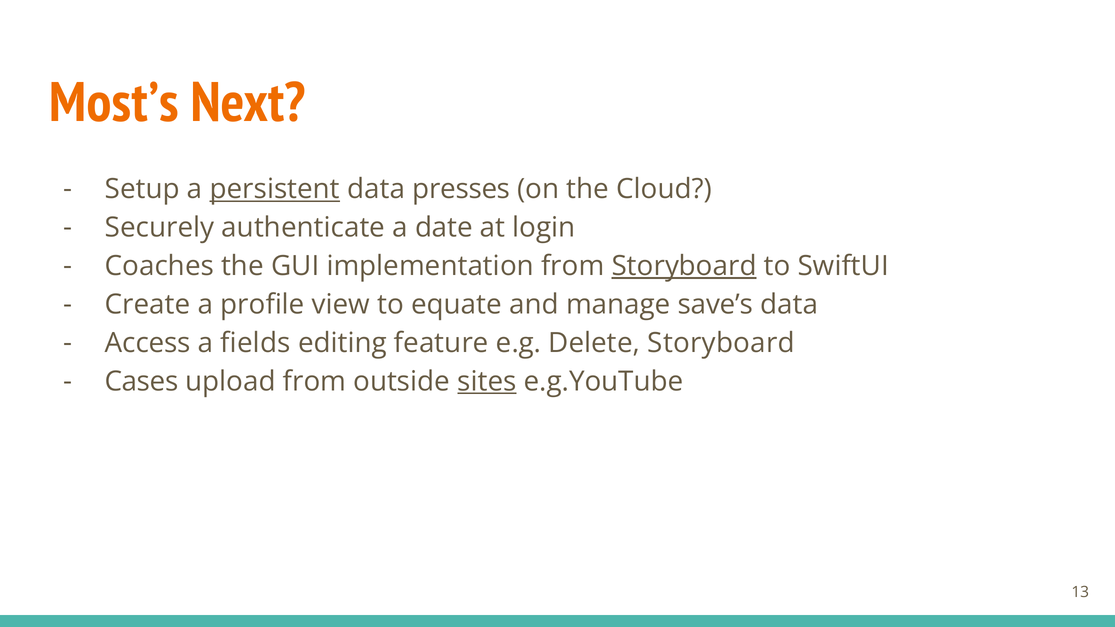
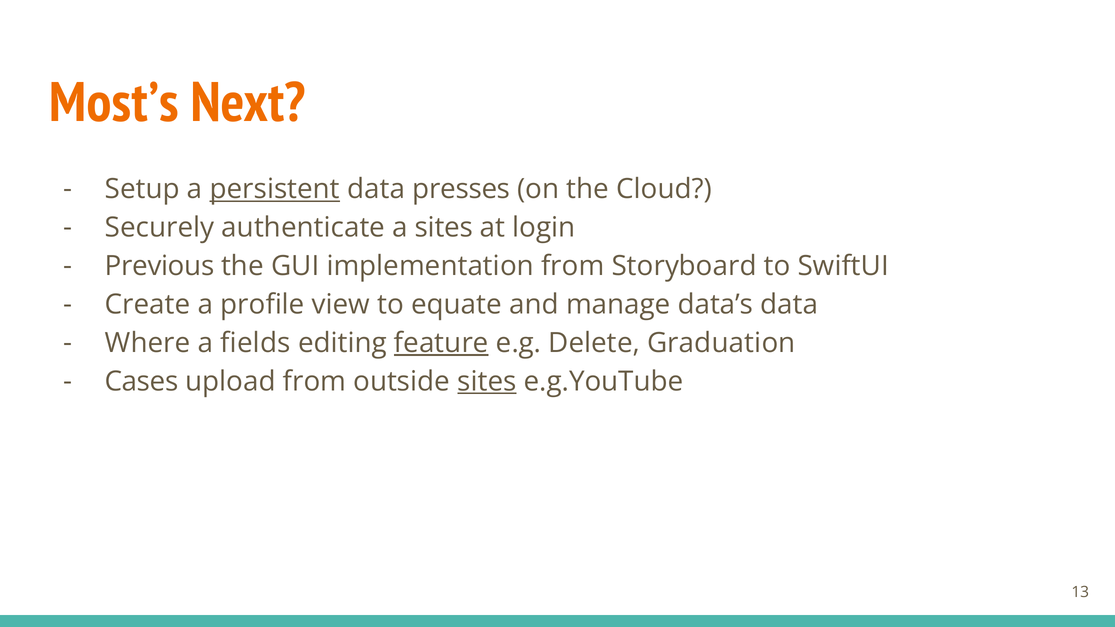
a date: date -> sites
Coaches: Coaches -> Previous
Storyboard at (684, 266) underline: present -> none
save’s: save’s -> data’s
Access: Access -> Where
feature underline: none -> present
Delete Storyboard: Storyboard -> Graduation
